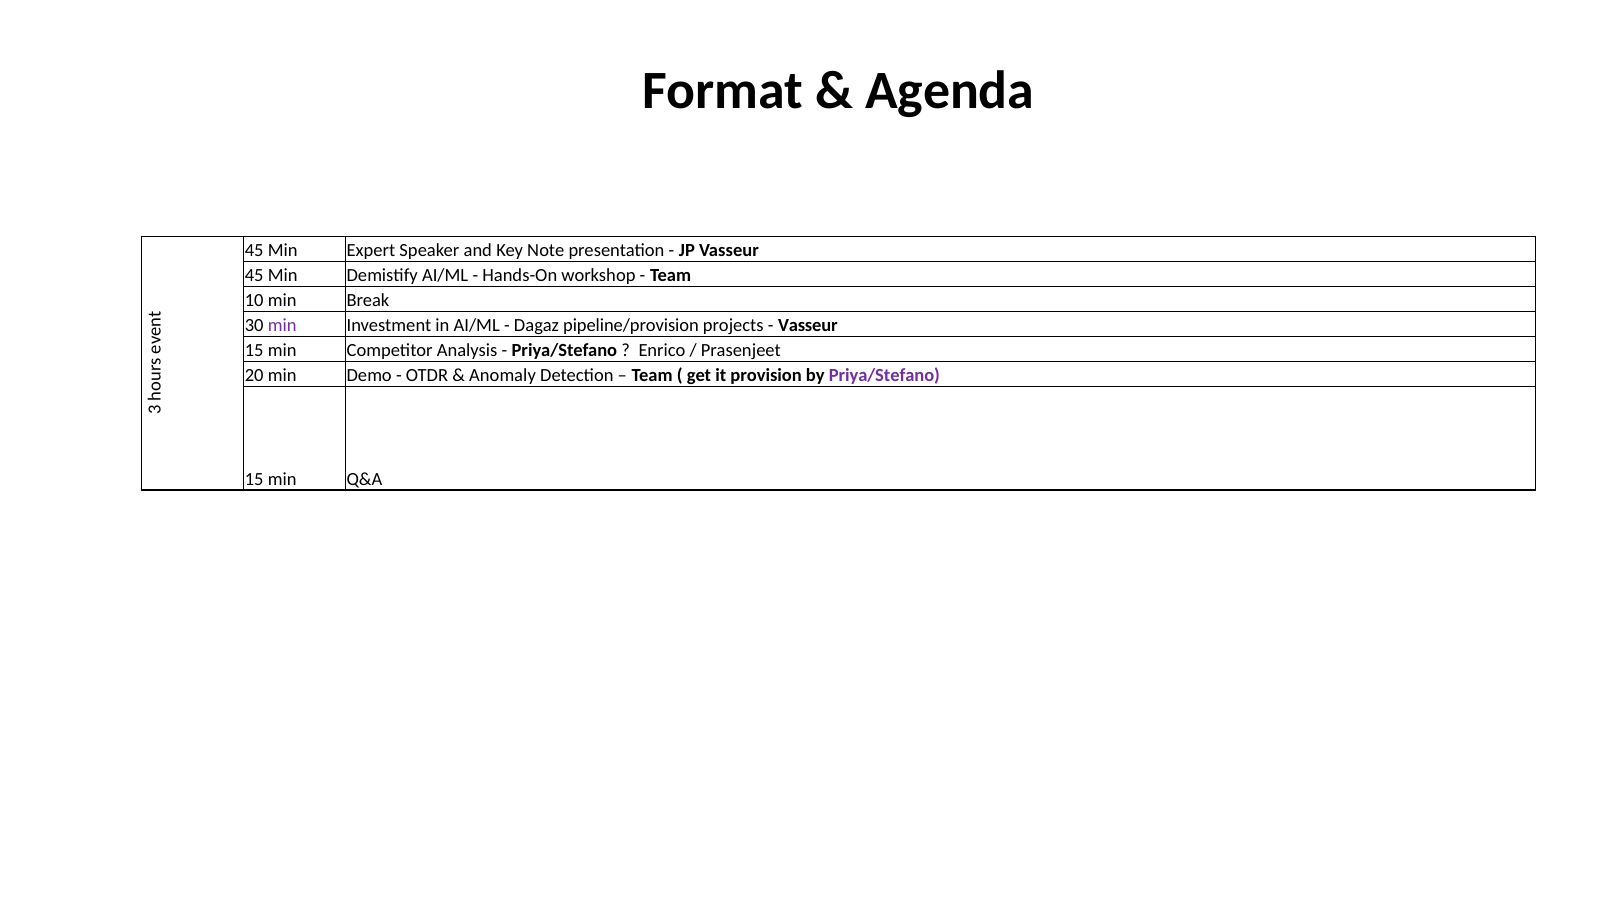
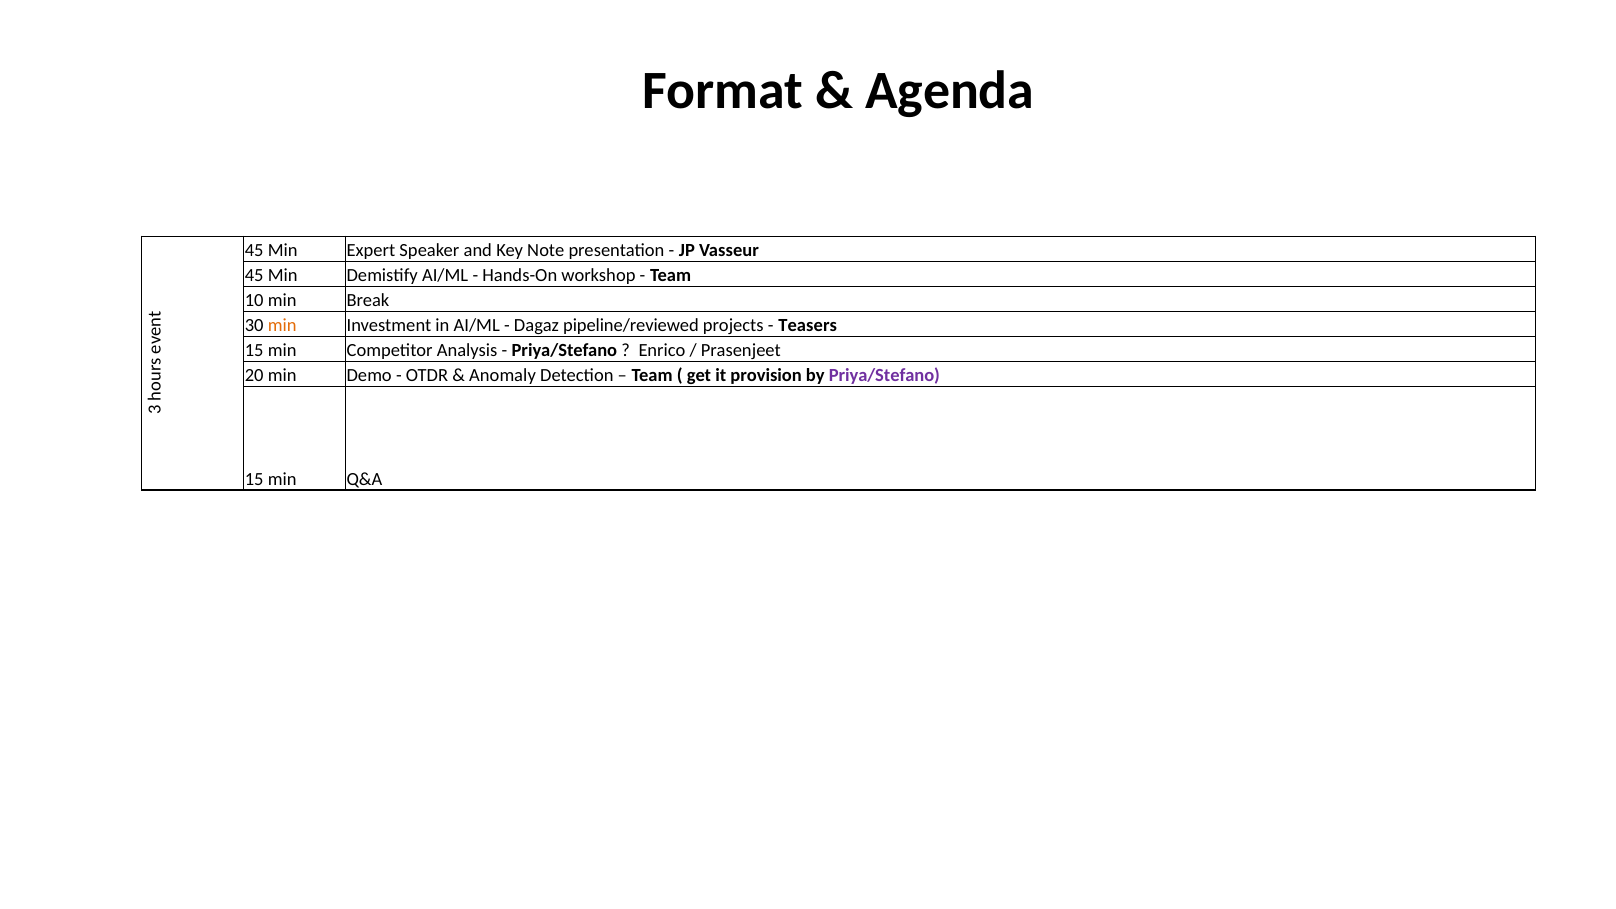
min at (282, 325) colour: purple -> orange
pipeline/provision: pipeline/provision -> pipeline/reviewed
Vasseur at (808, 325): Vasseur -> Teasers
